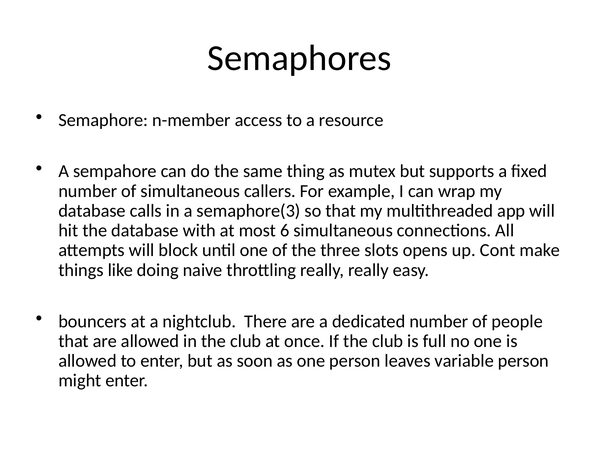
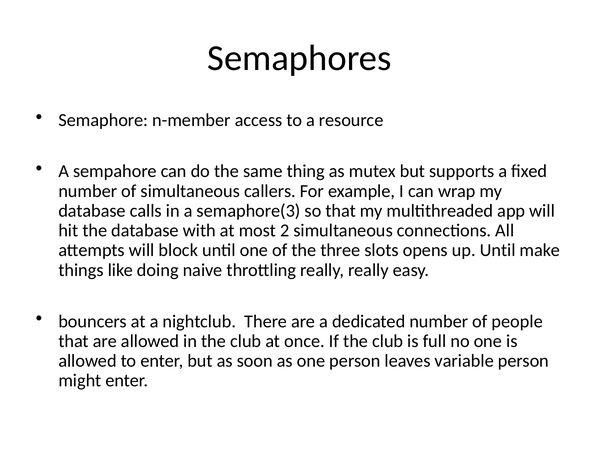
6: 6 -> 2
up Cont: Cont -> Until
